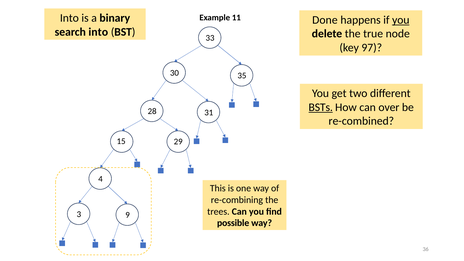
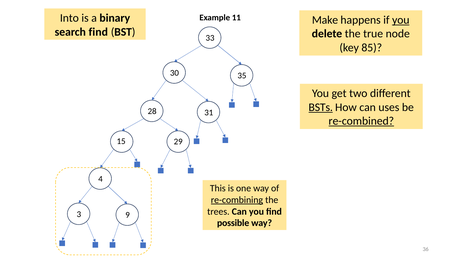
Done: Done -> Make
search into: into -> find
97: 97 -> 85
over: over -> uses
re-combined underline: none -> present
re-combining underline: none -> present
